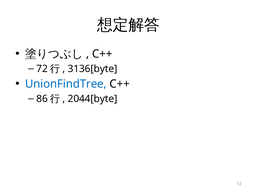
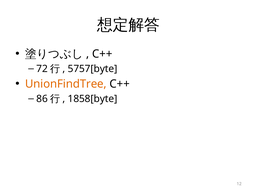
3136[byte: 3136[byte -> 5757[byte
UnionFindTree colour: blue -> orange
2044[byte: 2044[byte -> 1858[byte
